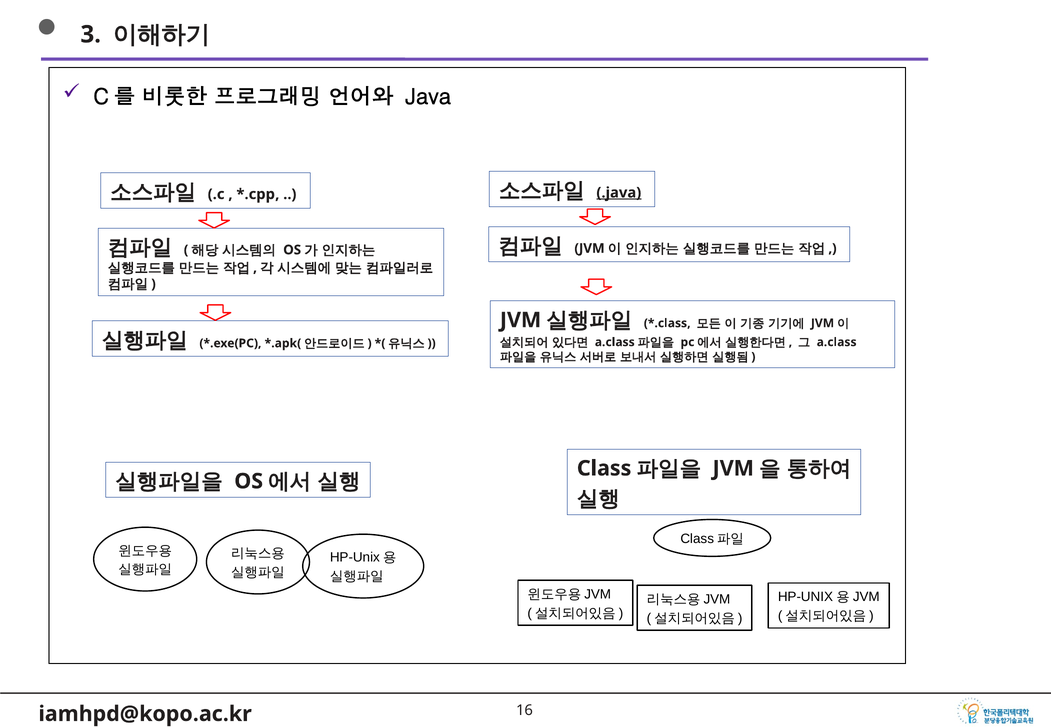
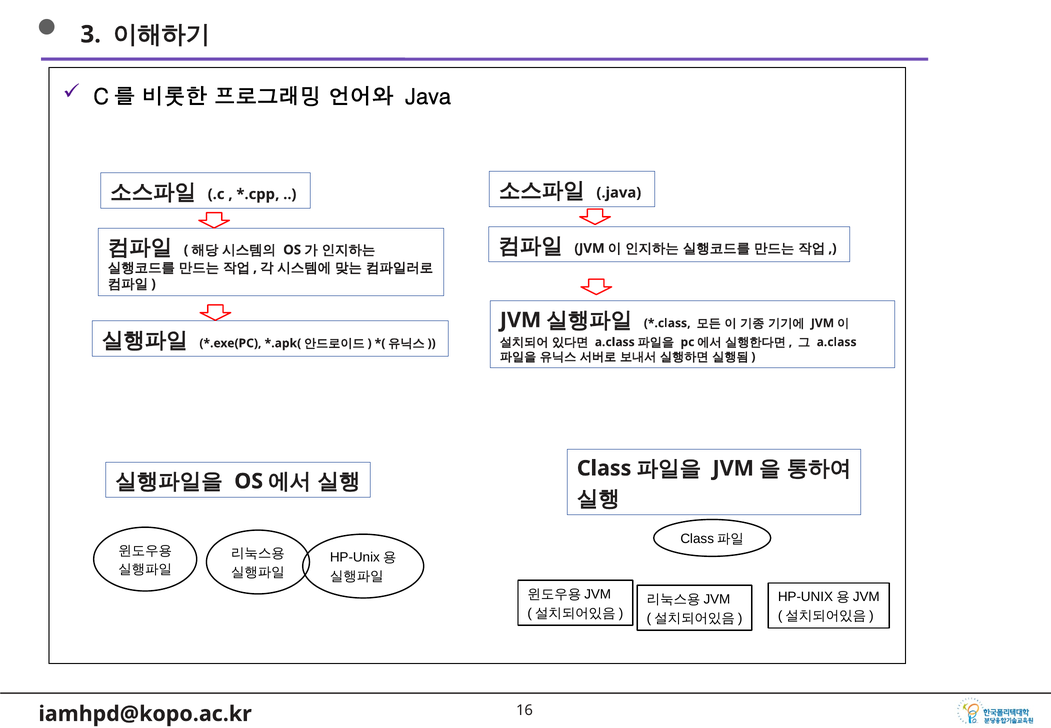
.java underline: present -> none
